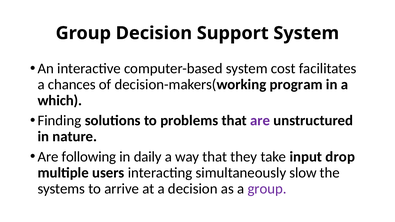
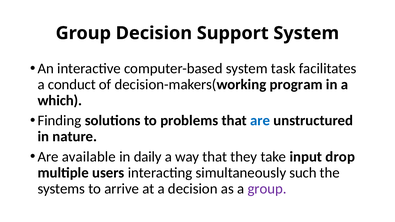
cost: cost -> task
chances: chances -> conduct
are at (260, 121) colour: purple -> blue
following: following -> available
slow: slow -> such
